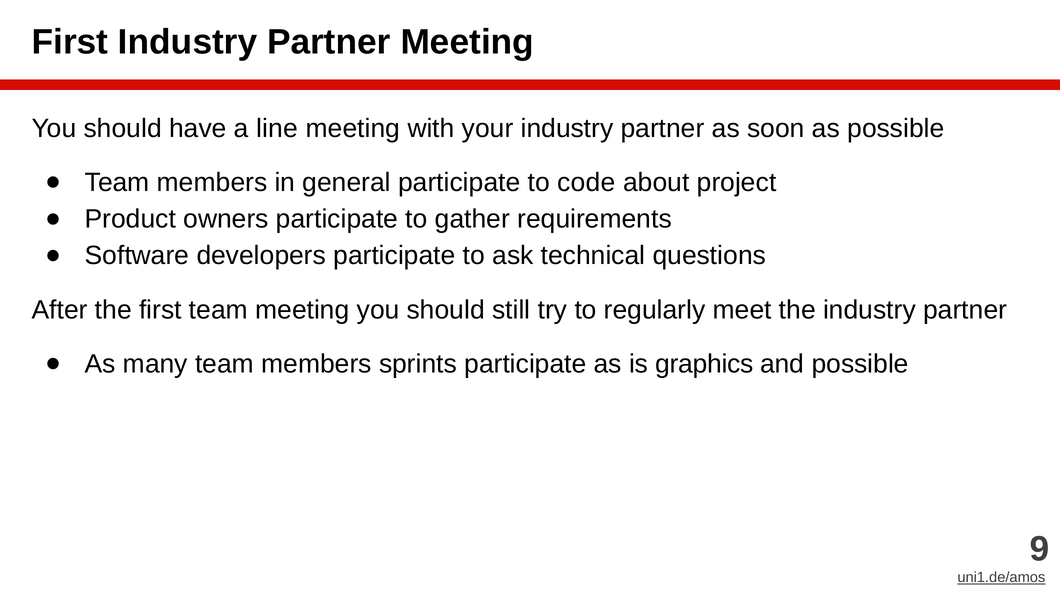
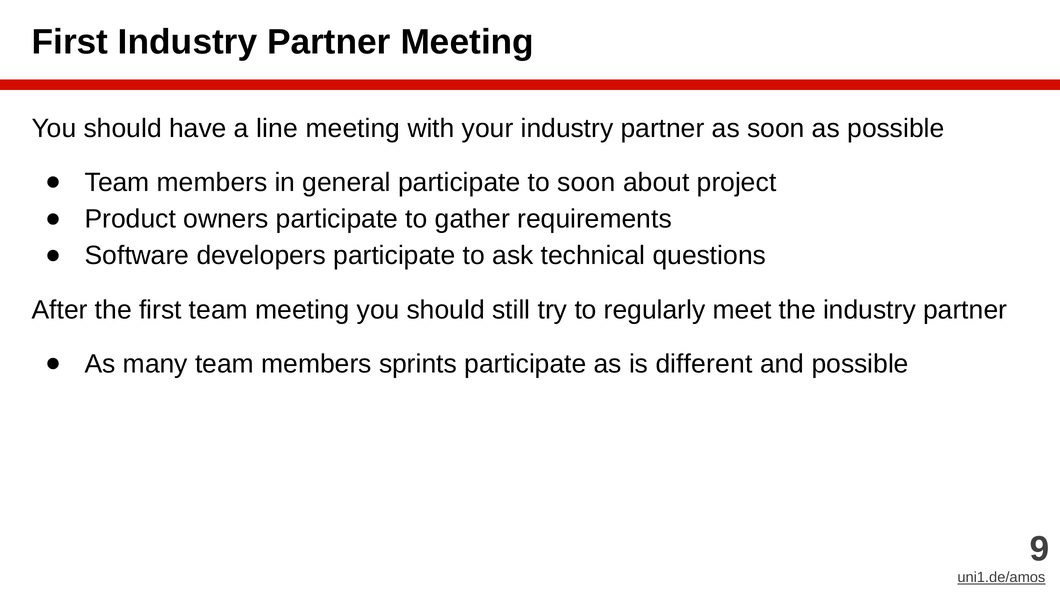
to code: code -> soon
graphics: graphics -> different
